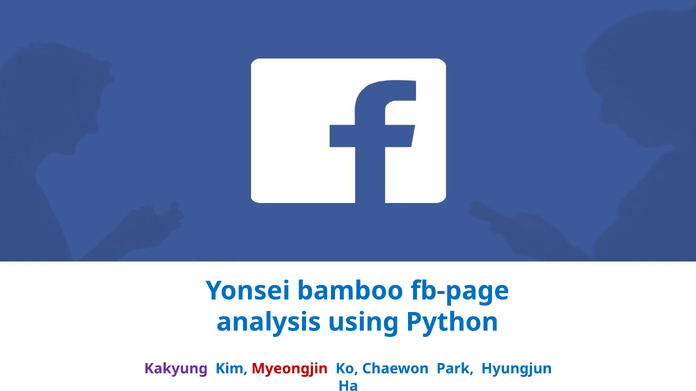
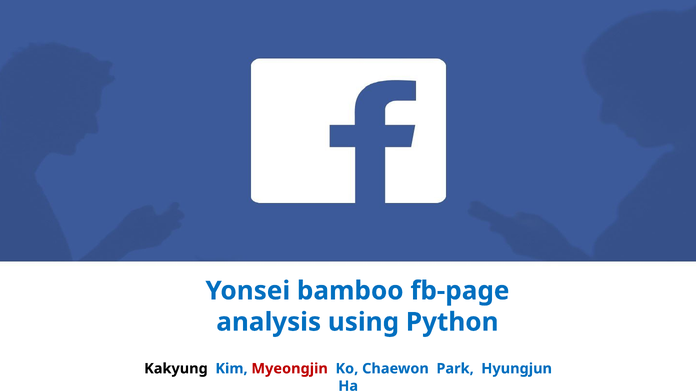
Kakyung colour: purple -> black
